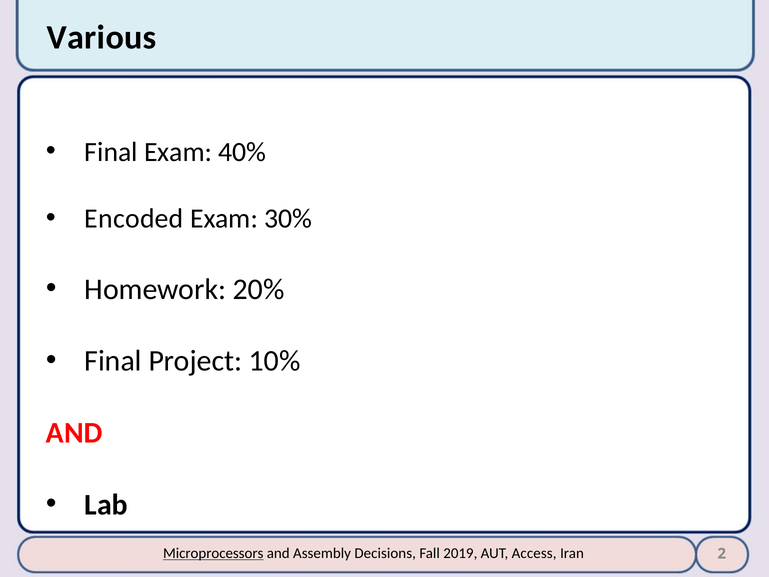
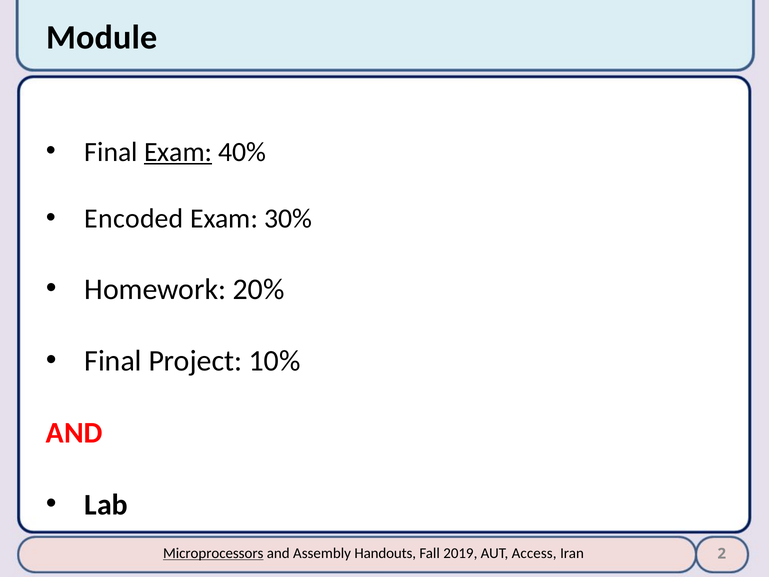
Various: Various -> Module
Exam at (178, 152) underline: none -> present
Decisions: Decisions -> Handouts
